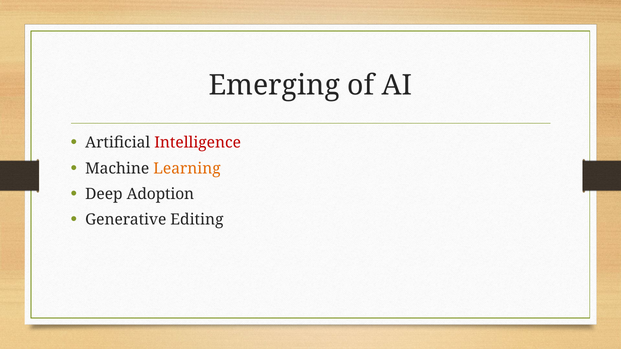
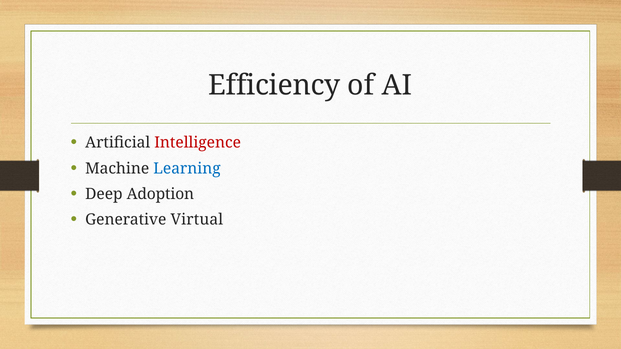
Emerging: Emerging -> Efficiency
Learning colour: orange -> blue
Editing: Editing -> Virtual
